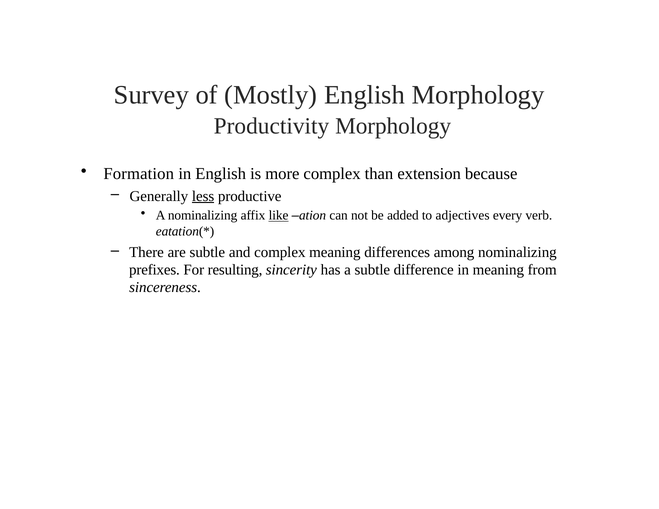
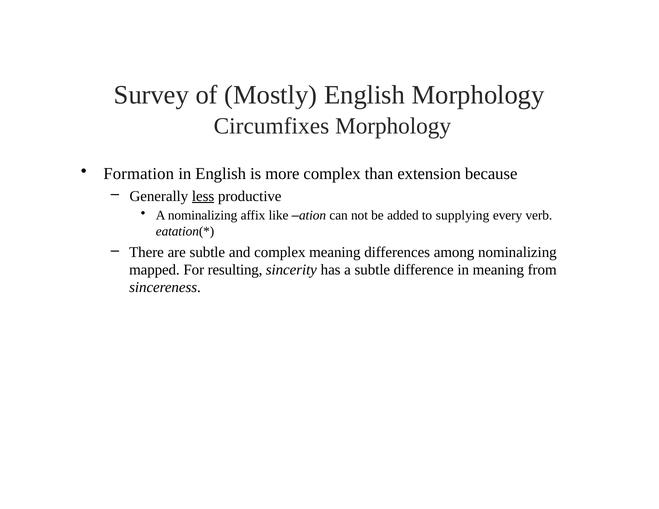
Productivity: Productivity -> Circumfixes
like underline: present -> none
adjectives: adjectives -> supplying
prefixes: prefixes -> mapped
